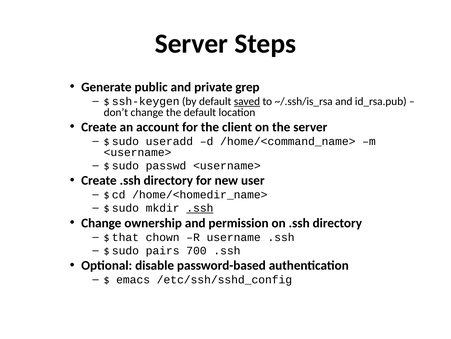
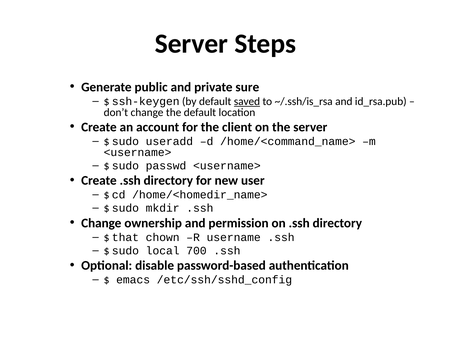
grep: grep -> sure
.ssh at (200, 208) underline: present -> none
pairs: pairs -> local
